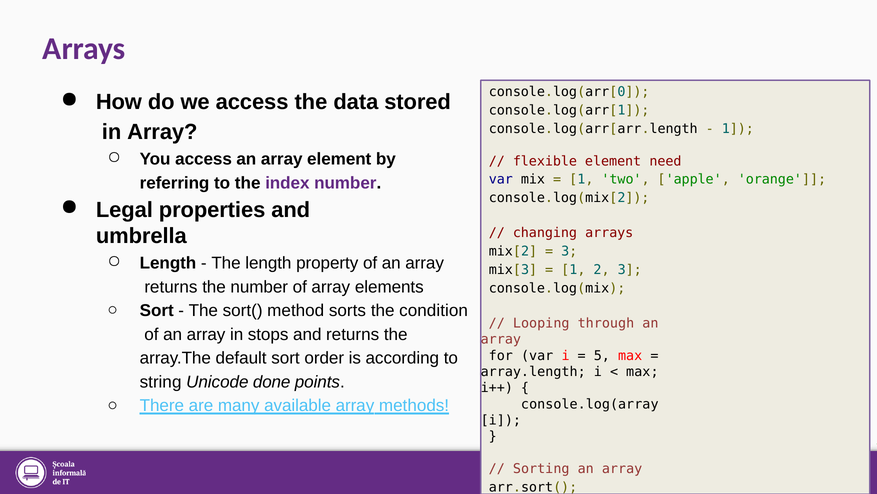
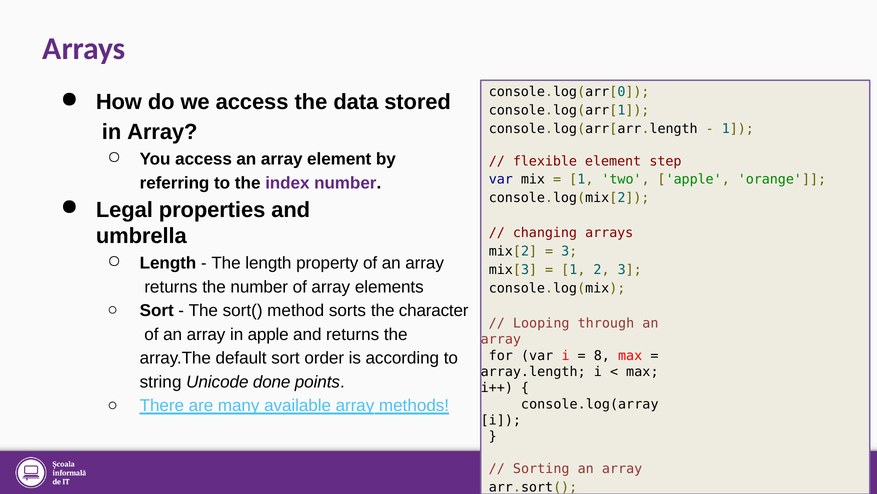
need: need -> step
condition: condition -> character
in stops: stops -> apple
5: 5 -> 8
